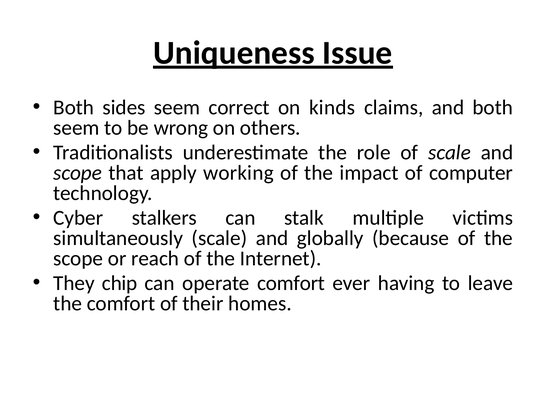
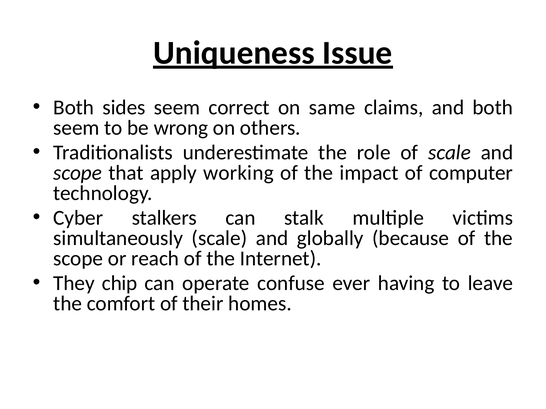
kinds: kinds -> same
operate comfort: comfort -> confuse
